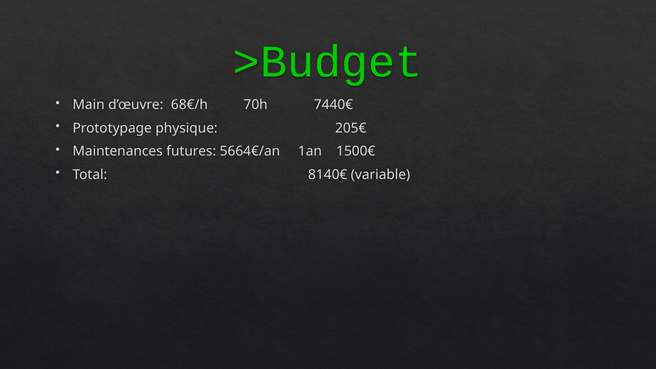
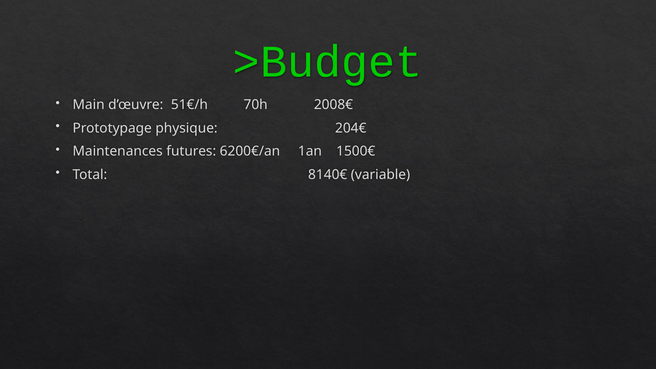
68€/h: 68€/h -> 51€/h
7440€: 7440€ -> 2008€
205€: 205€ -> 204€
5664€/an: 5664€/an -> 6200€/an
